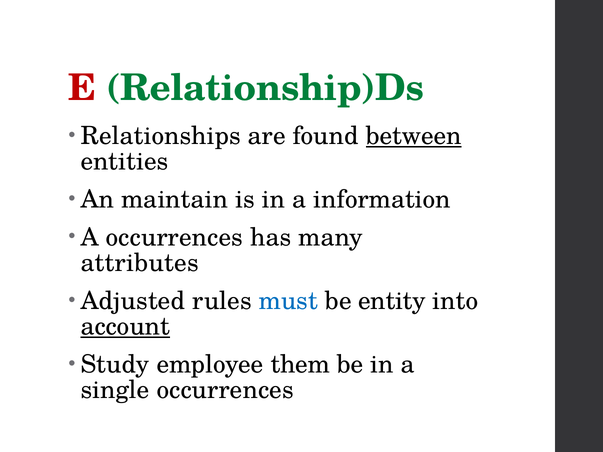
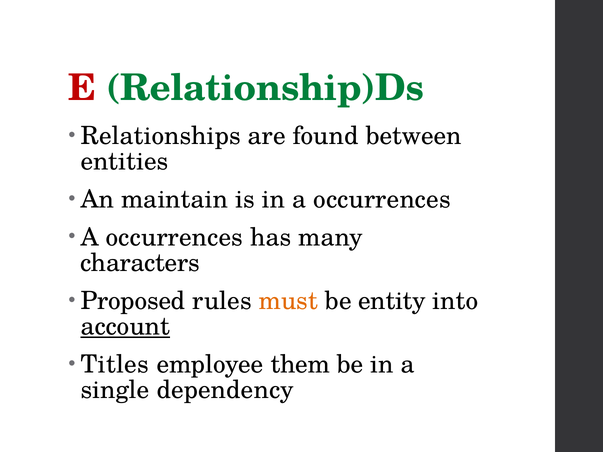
between underline: present -> none
in a information: information -> occurrences
attributes: attributes -> characters
Adjusted: Adjusted -> Proposed
must colour: blue -> orange
Study: Study -> Titles
single occurrences: occurrences -> dependency
